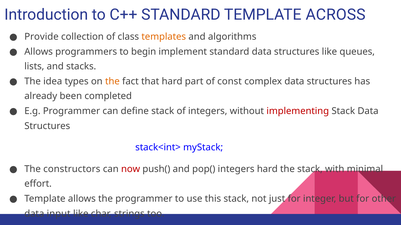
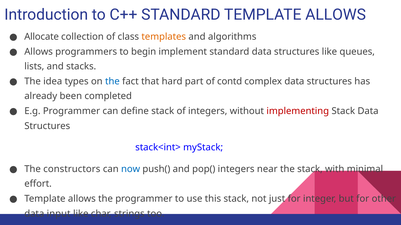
STANDARD TEMPLATE ACROSS: ACROSS -> ALLOWS
Provide: Provide -> Allocate
the at (112, 82) colour: orange -> blue
const: const -> contd
now colour: red -> blue
integers hard: hard -> near
